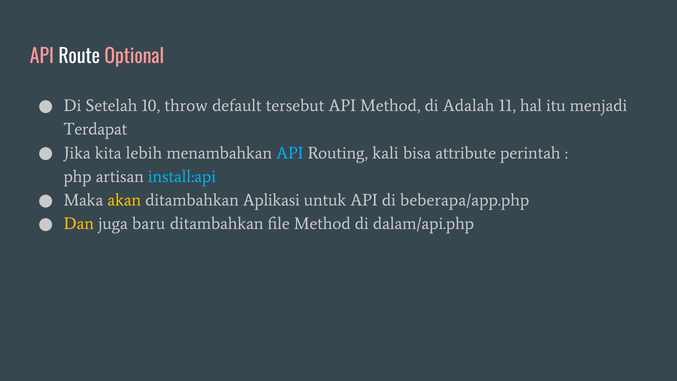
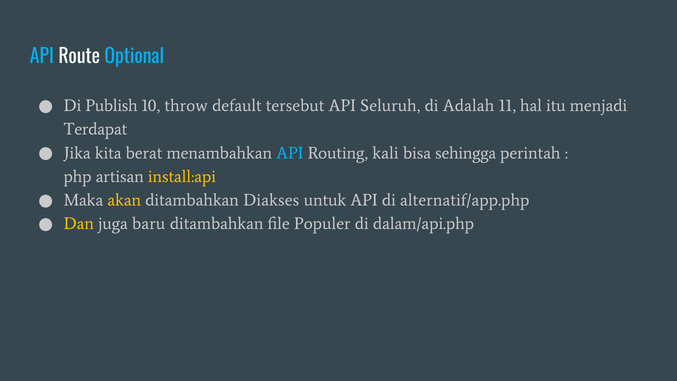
API at (42, 57) colour: pink -> light blue
Optional colour: pink -> light blue
Setelah: Setelah -> Publish
API Method: Method -> Seluruh
lebih: lebih -> berat
attribute: attribute -> sehingga
install:api colour: light blue -> yellow
Aplikasi: Aplikasi -> Diakses
beberapa/app.php: beberapa/app.php -> alternatif/app.php
file Method: Method -> Populer
